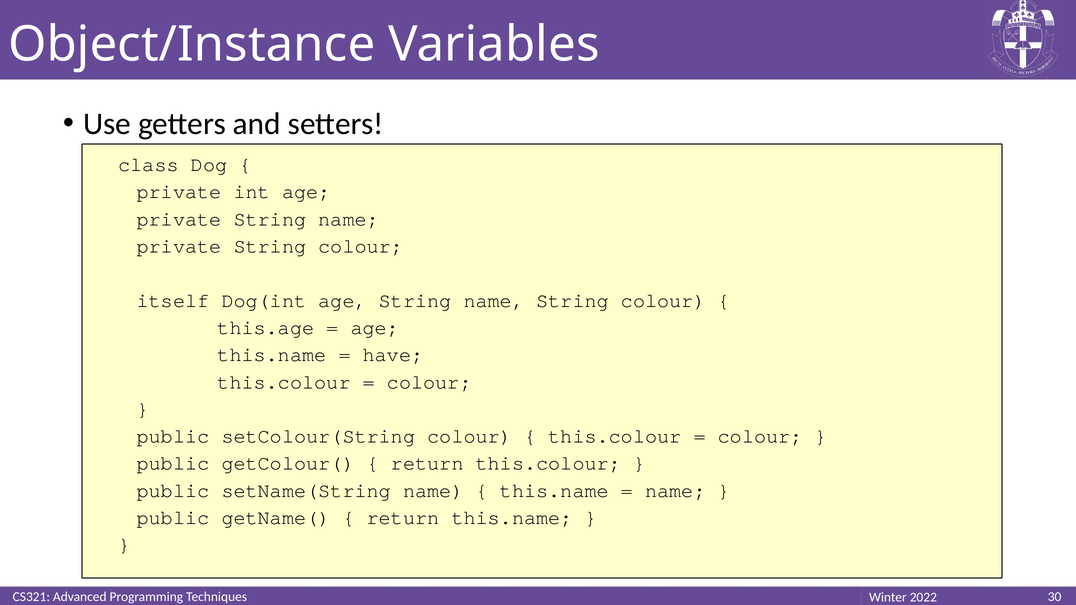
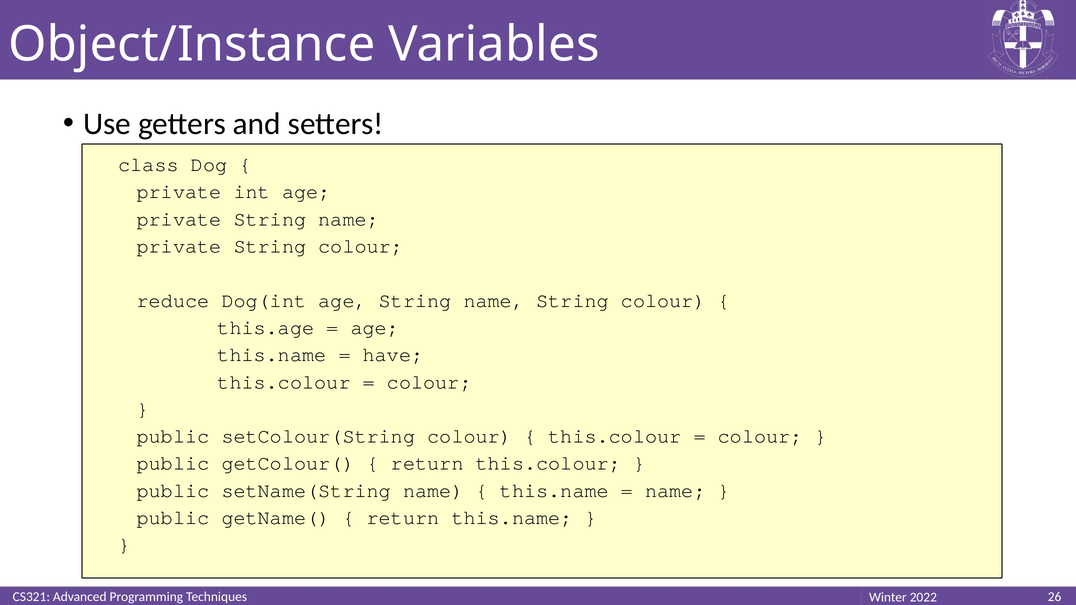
itself: itself -> reduce
30: 30 -> 26
